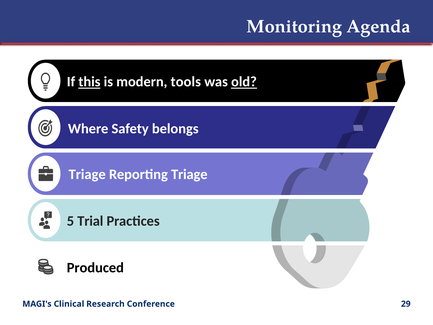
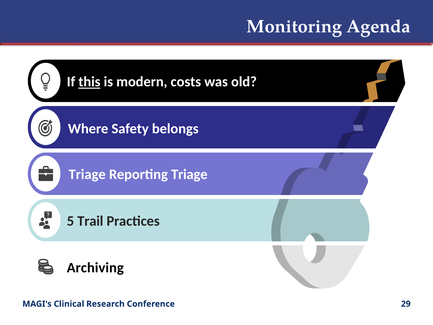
tools: tools -> costs
old underline: present -> none
Trial: Trial -> Trail
Produced: Produced -> Archiving
